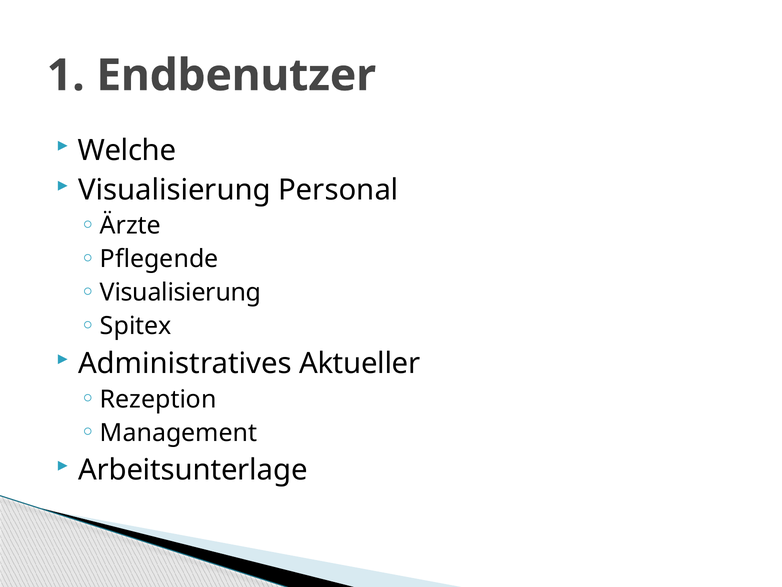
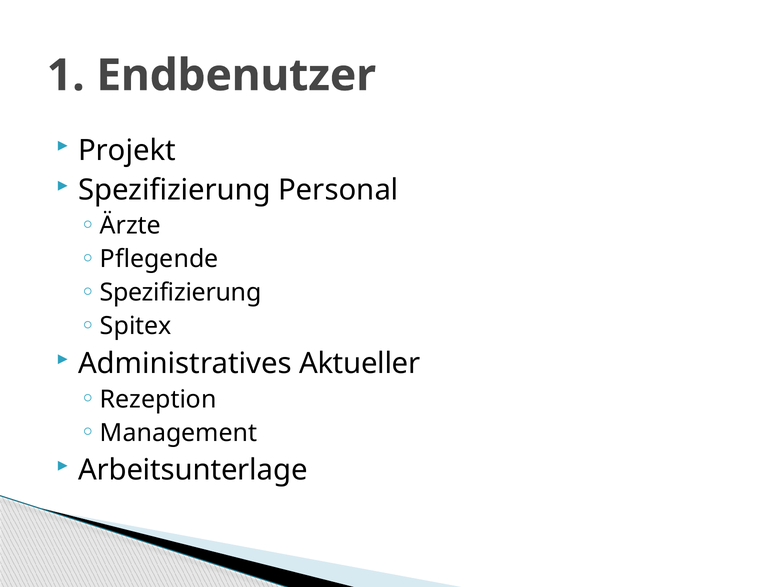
Welche: Welche -> Projekt
Visualisierung at (174, 190): Visualisierung -> Spezifizierung
Visualisierung at (181, 292): Visualisierung -> Spezifizierung
